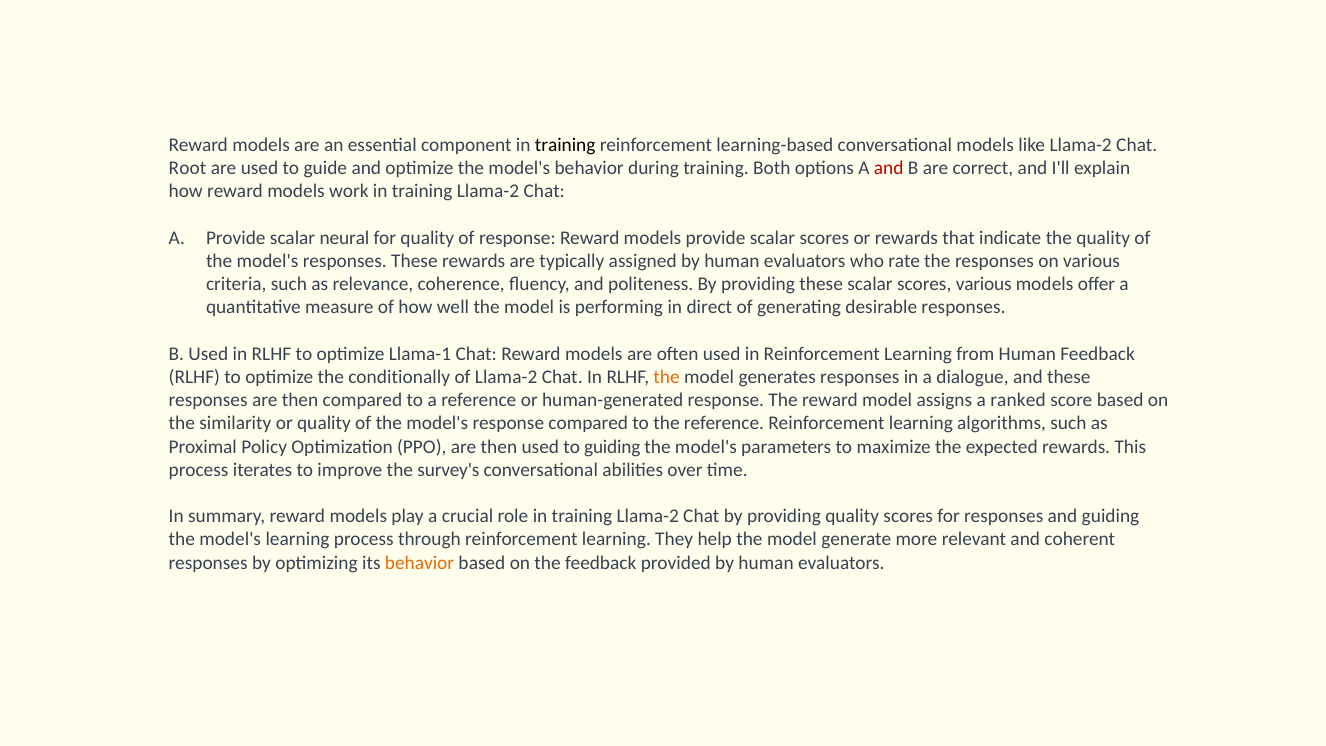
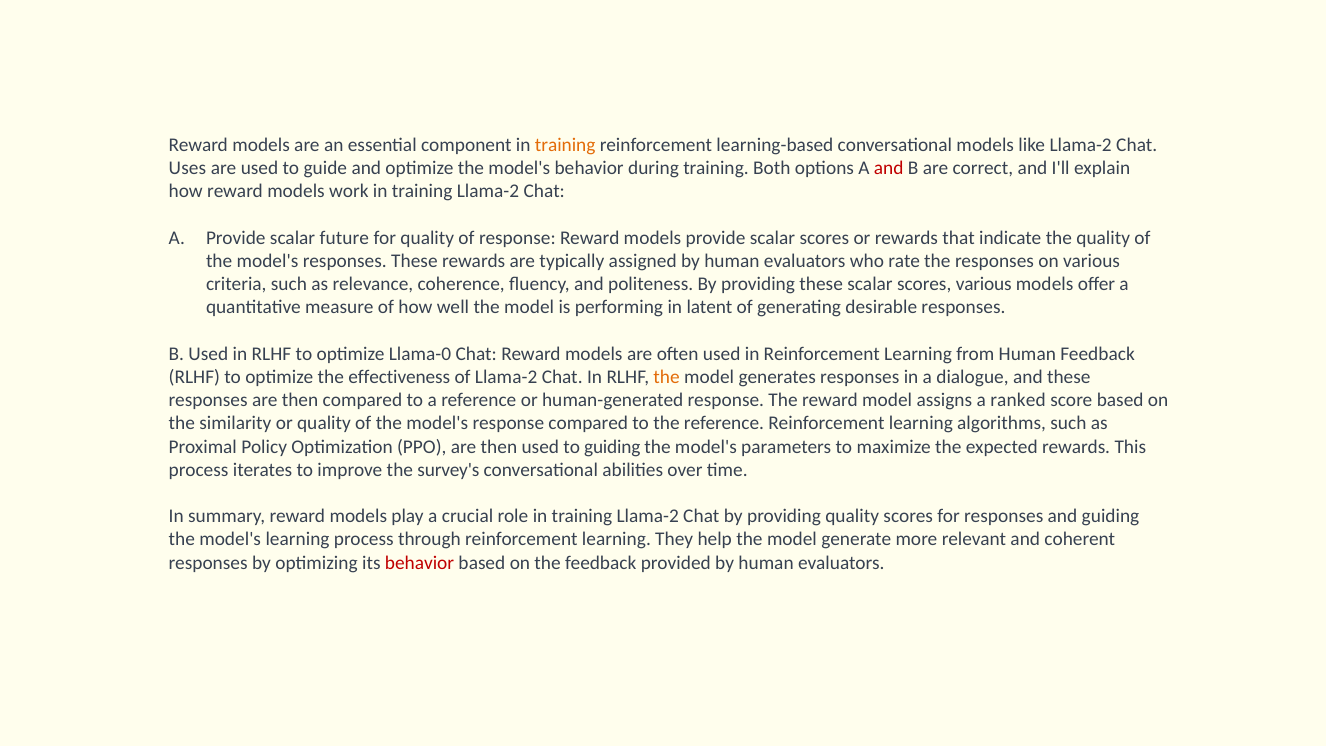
training at (565, 145) colour: black -> orange
Root: Root -> Uses
neural: neural -> future
direct: direct -> latent
Llama-1: Llama-1 -> Llama-0
conditionally: conditionally -> effectiveness
behavior at (420, 563) colour: orange -> red
